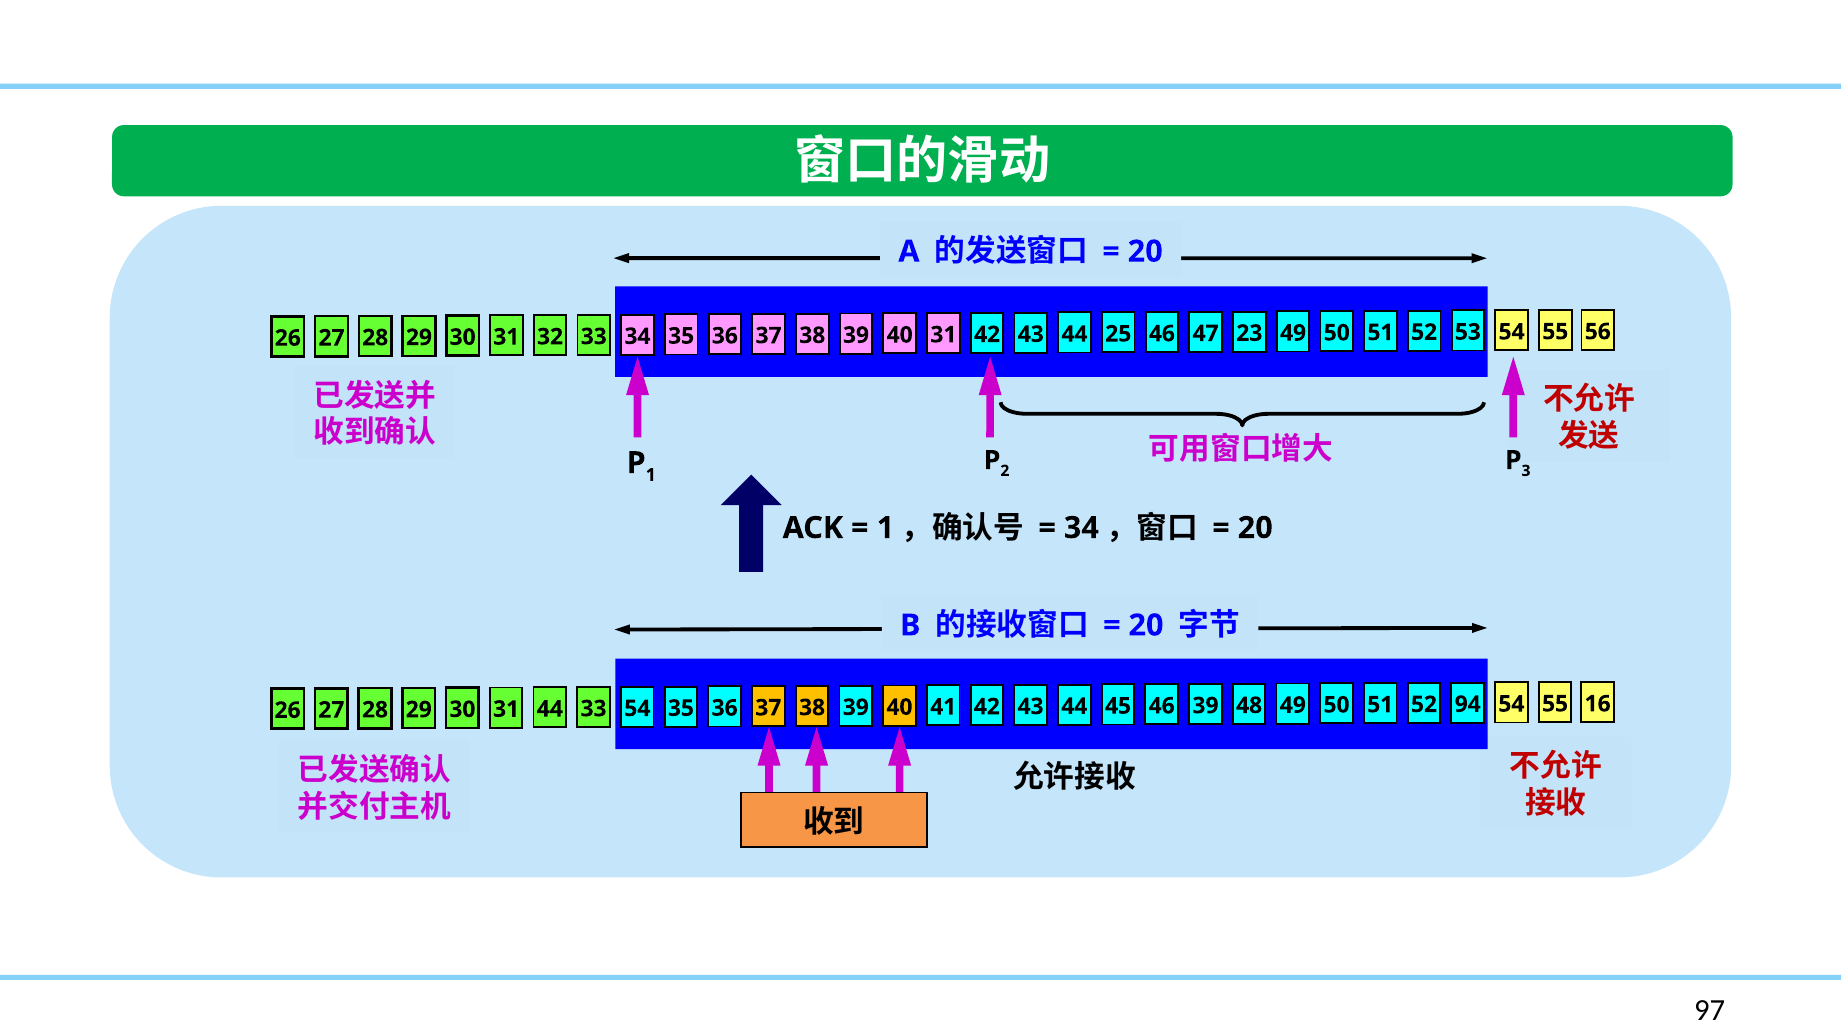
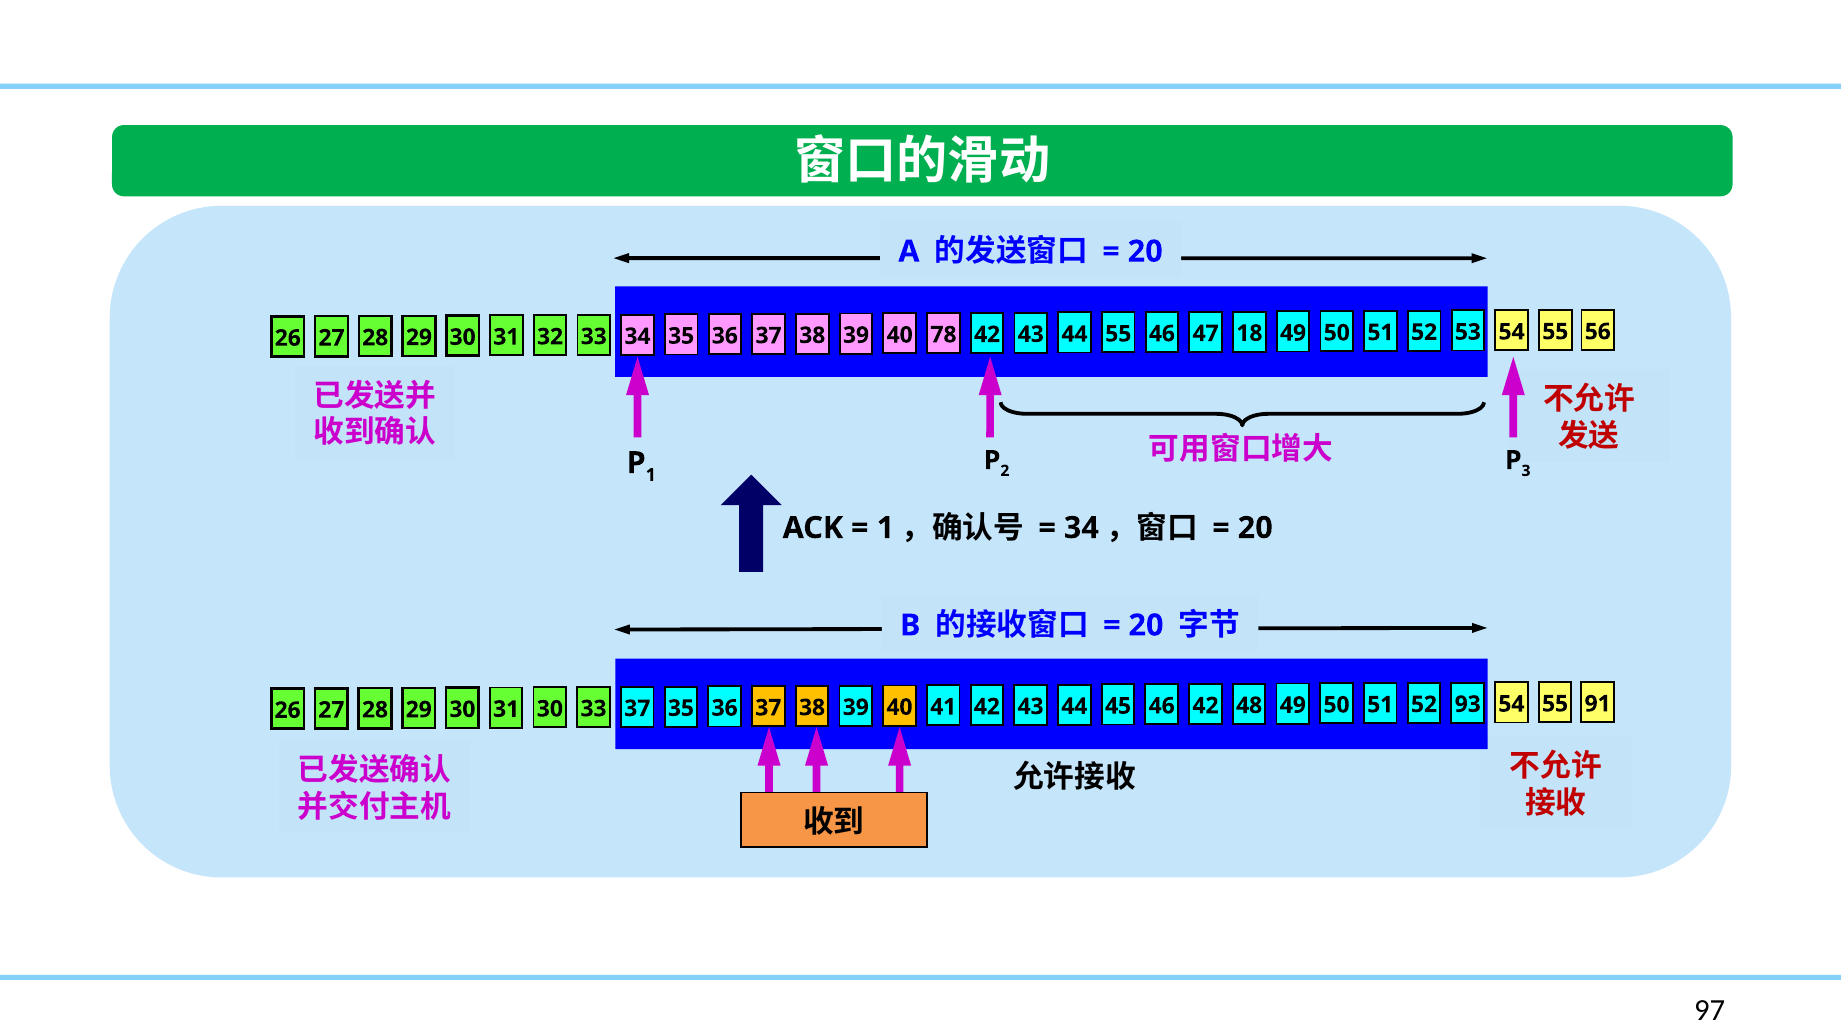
40 31: 31 -> 78
44 25: 25 -> 55
23: 23 -> 18
31 44: 44 -> 30
33 54: 54 -> 37
46 39: 39 -> 42
94: 94 -> 93
16: 16 -> 91
